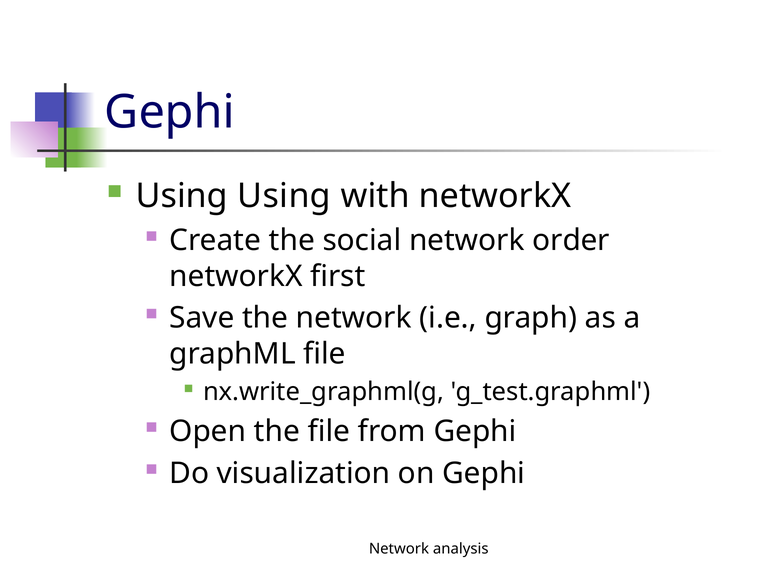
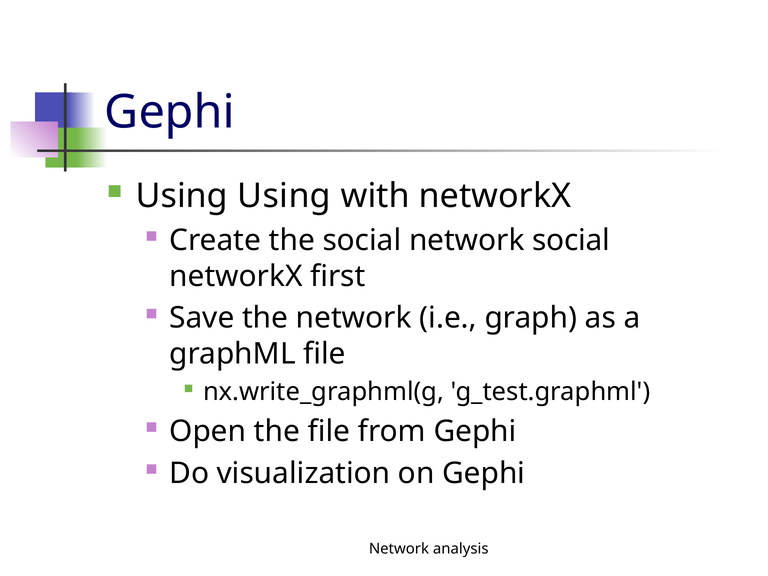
network order: order -> social
